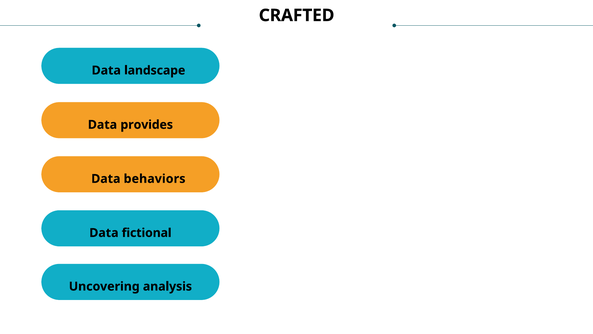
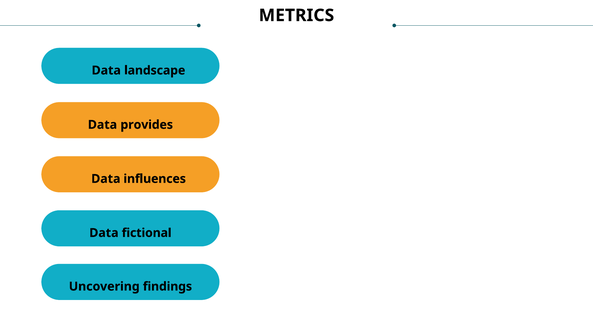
CRAFTED: CRAFTED -> METRICS
behaviors: behaviors -> influences
analysis: analysis -> findings
